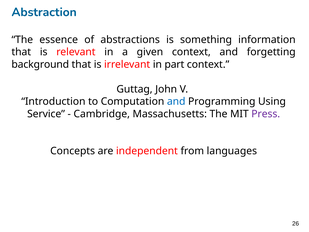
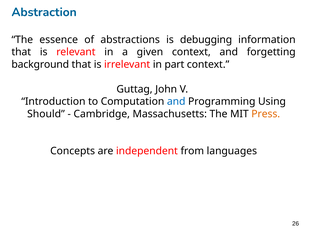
something: something -> debugging
Service: Service -> Should
Press colour: purple -> orange
